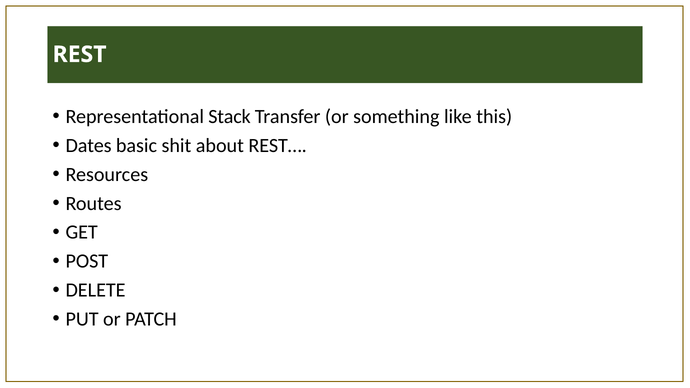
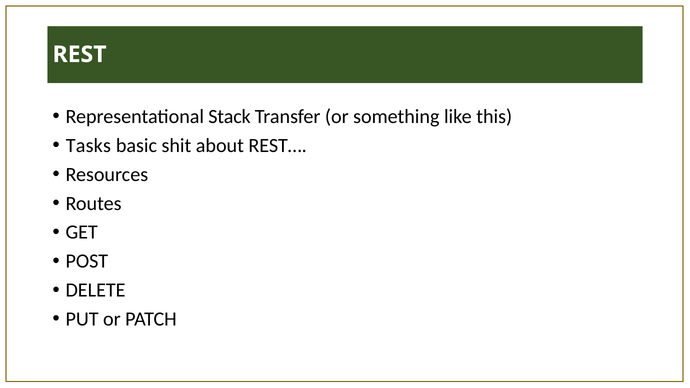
Dates: Dates -> Tasks
